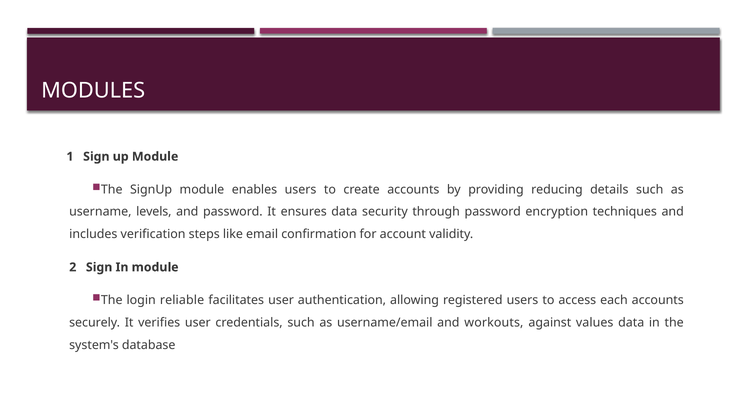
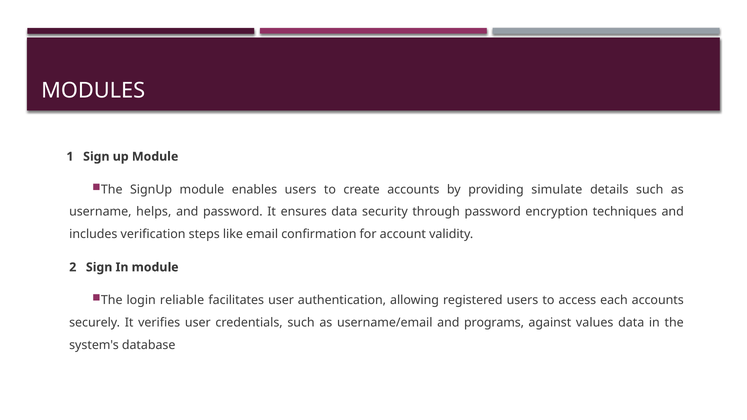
reducing: reducing -> simulate
levels: levels -> helps
workouts: workouts -> programs
